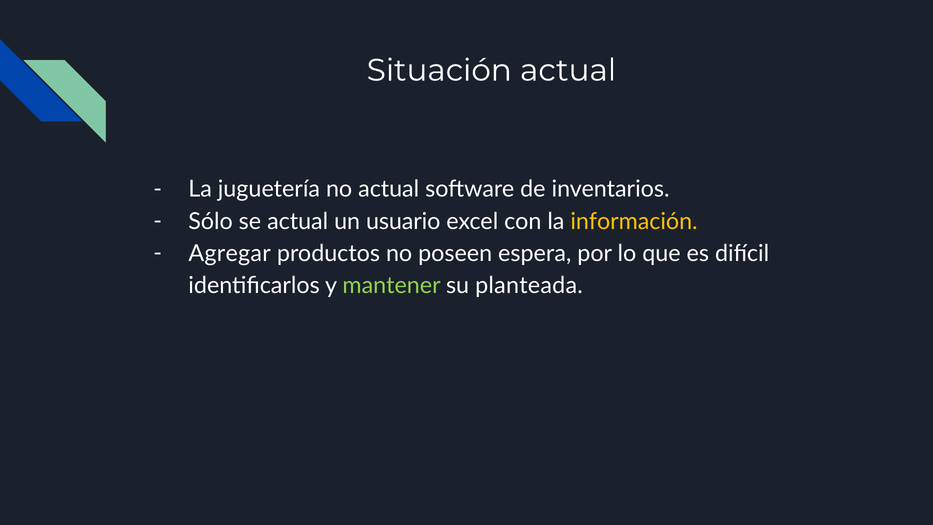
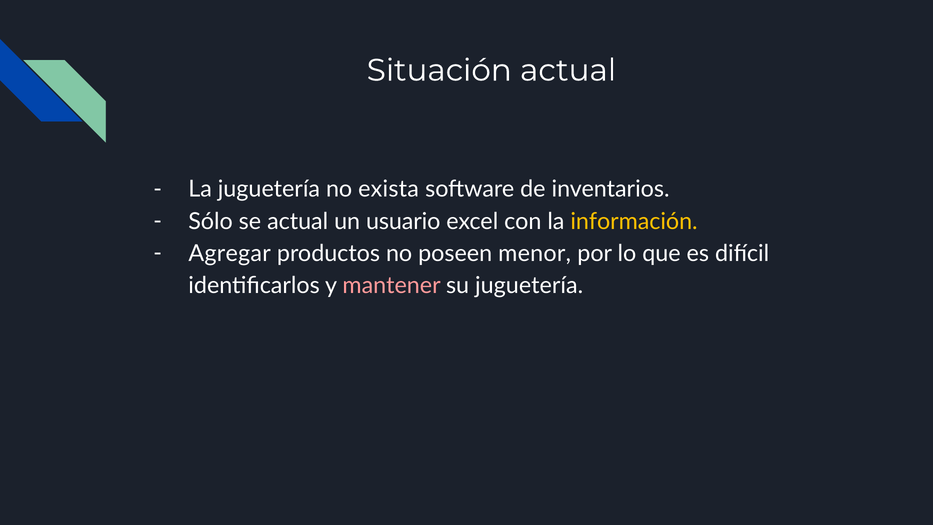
no actual: actual -> exista
espera: espera -> menor
mantener colour: light green -> pink
su planteada: planteada -> juguetería
